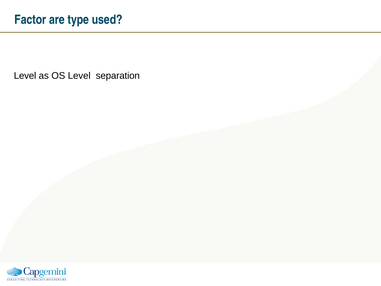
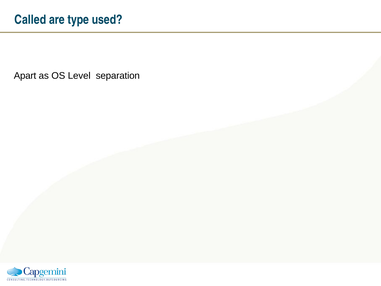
Factor: Factor -> Called
Level at (25, 76): Level -> Apart
